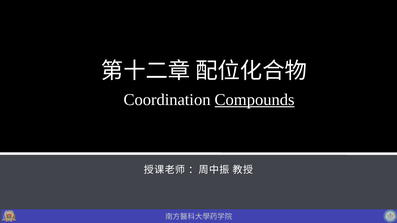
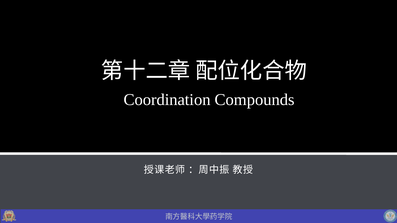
Compounds underline: present -> none
